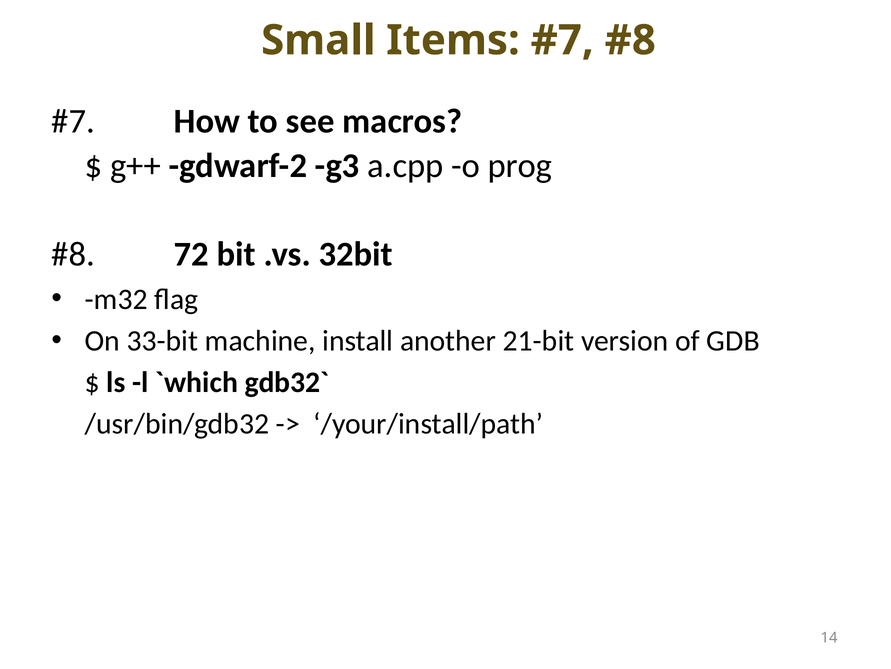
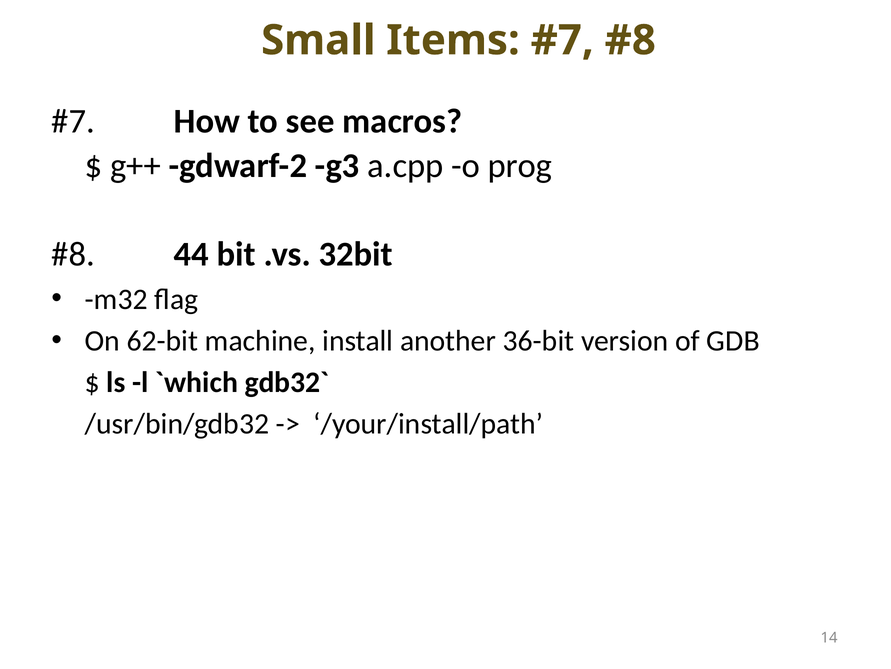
72: 72 -> 44
33-bit: 33-bit -> 62-bit
21-bit: 21-bit -> 36-bit
